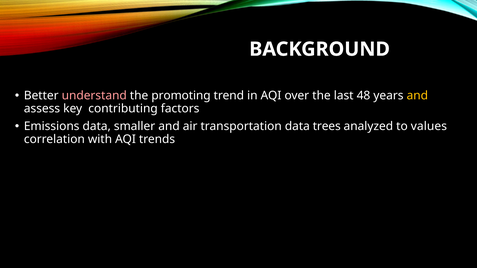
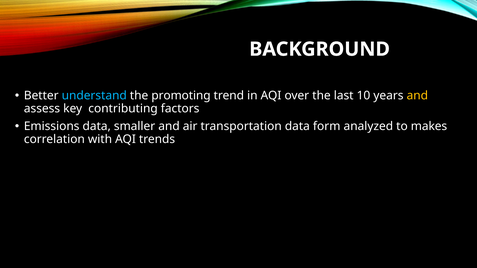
understand colour: pink -> light blue
48: 48 -> 10
trees: trees -> form
values: values -> makes
